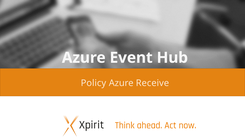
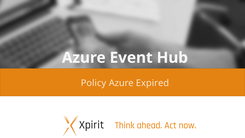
Receive: Receive -> Expired
